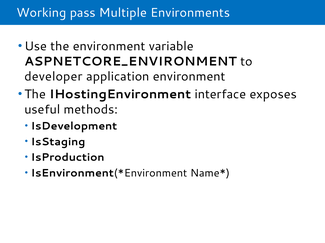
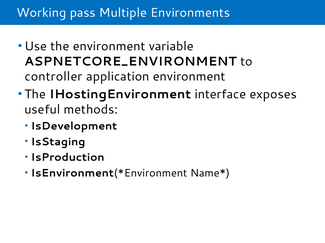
developer: developer -> controller
